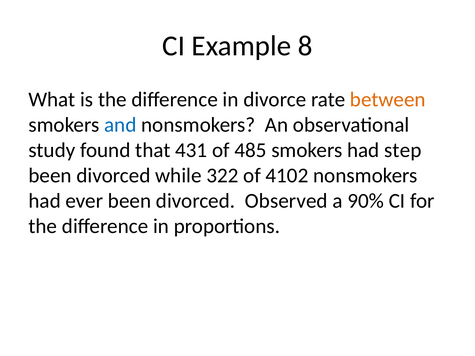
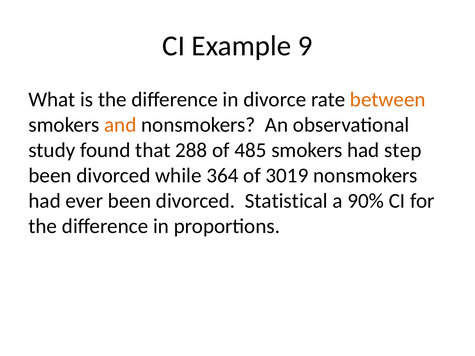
8: 8 -> 9
and colour: blue -> orange
431: 431 -> 288
322: 322 -> 364
4102: 4102 -> 3019
Observed: Observed -> Statistical
